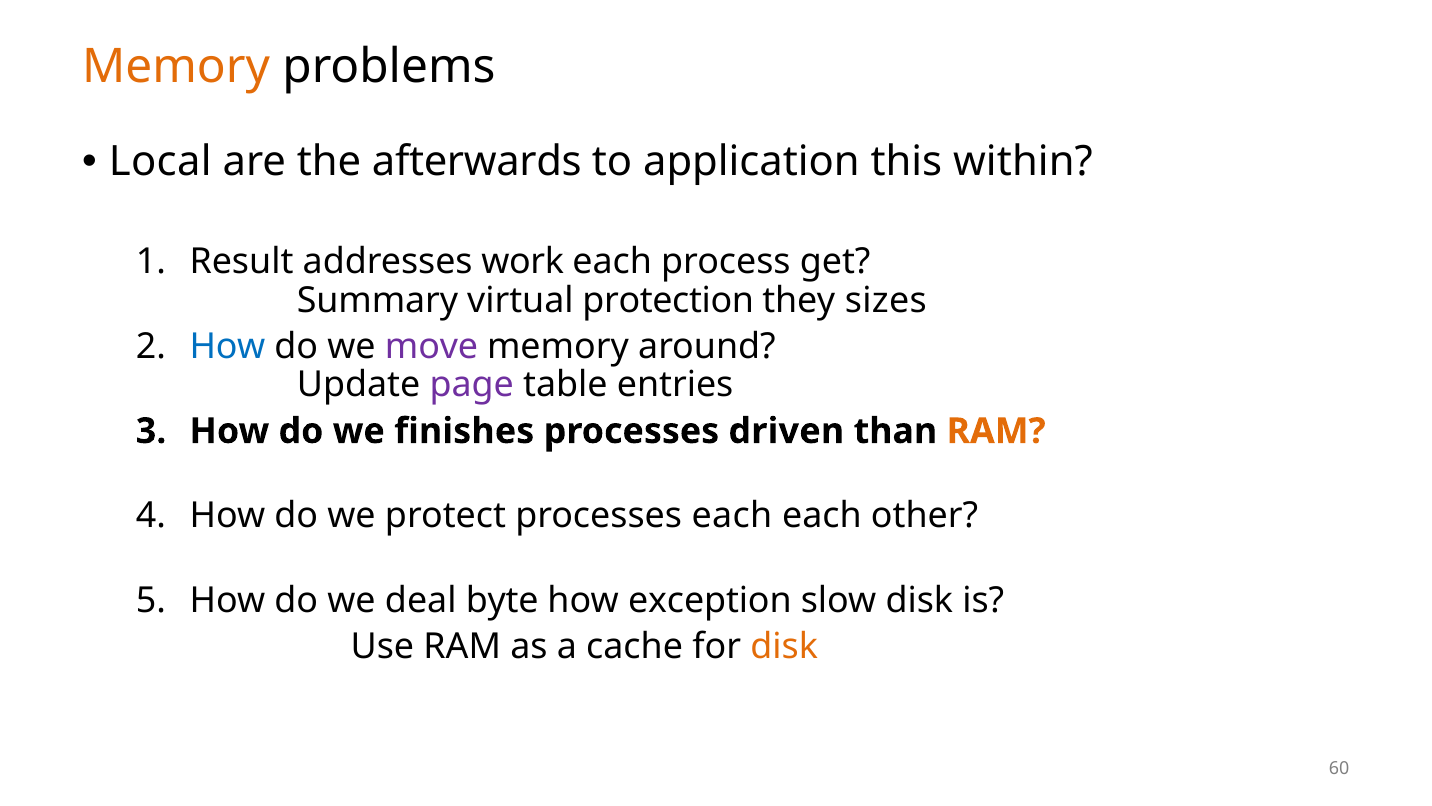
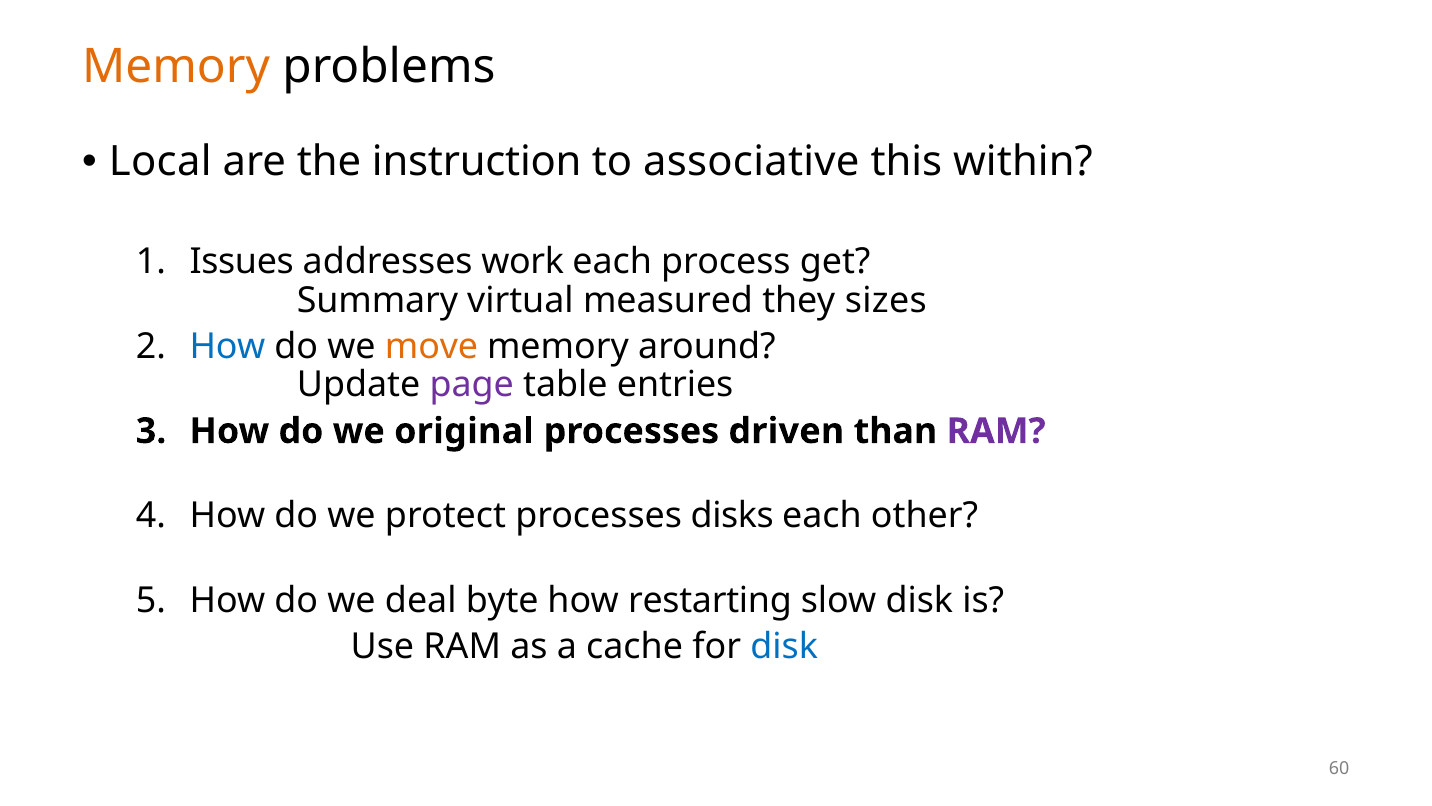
afterwards: afterwards -> instruction
application: application -> associative
Result: Result -> Issues
protection: protection -> measured
move colour: purple -> orange
finishes: finishes -> original
RAM at (996, 431) colour: orange -> purple
processes each: each -> disks
exception: exception -> restarting
disk at (784, 646) colour: orange -> blue
